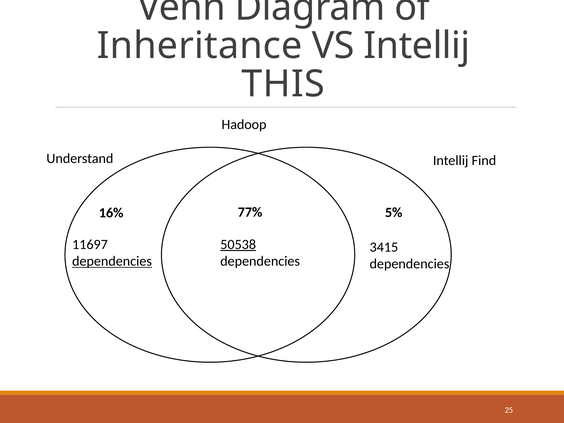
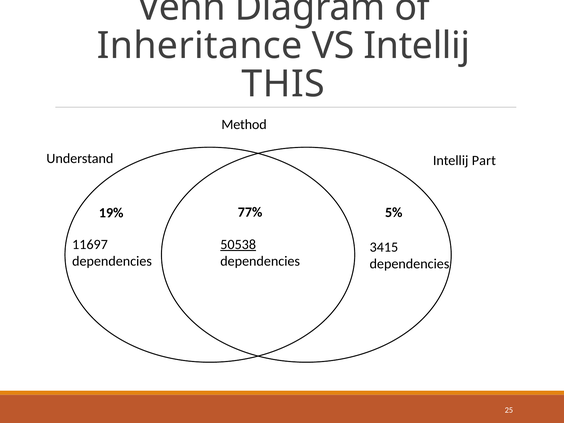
Hadoop: Hadoop -> Method
Find: Find -> Part
16%: 16% -> 19%
dependencies at (112, 261) underline: present -> none
